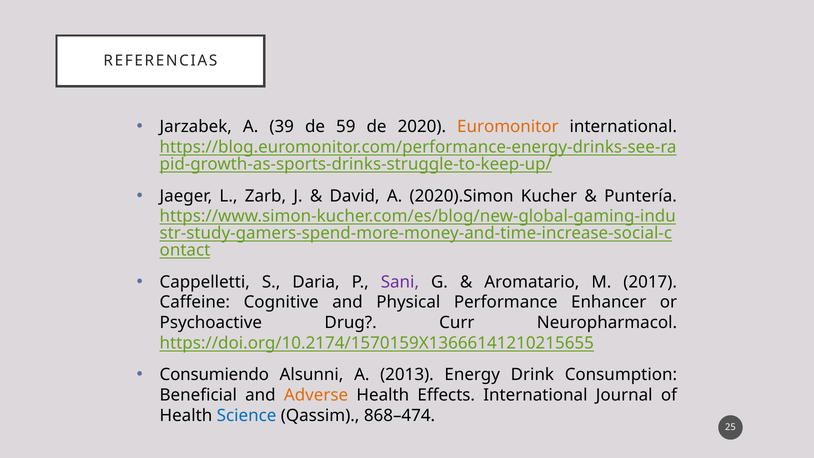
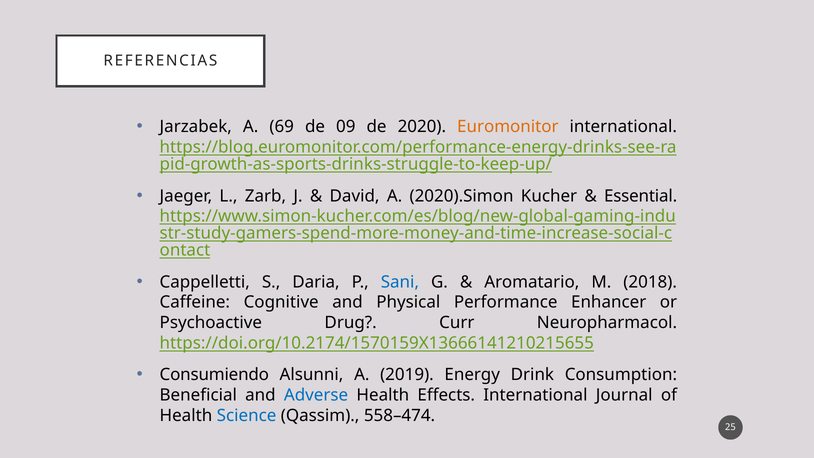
39: 39 -> 69
59: 59 -> 09
Puntería: Puntería -> Essential
Sani colour: purple -> blue
2017: 2017 -> 2018
2013: 2013 -> 2019
Adverse colour: orange -> blue
868–474: 868–474 -> 558–474
